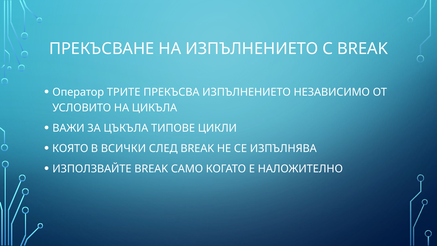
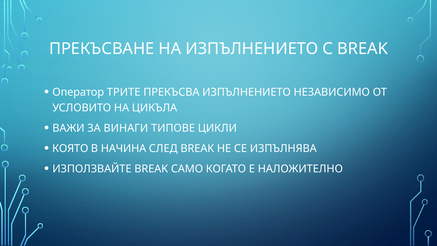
ЦЪКЪЛА: ЦЪКЪЛА -> ВИНАГИ
ВСИЧКИ: ВСИЧКИ -> НАЧИНА
